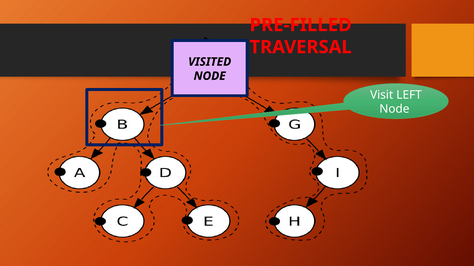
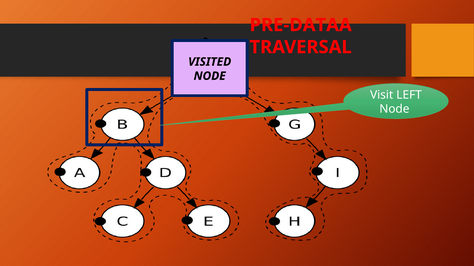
PRE-FILLED: PRE-FILLED -> PRE-DATAA
